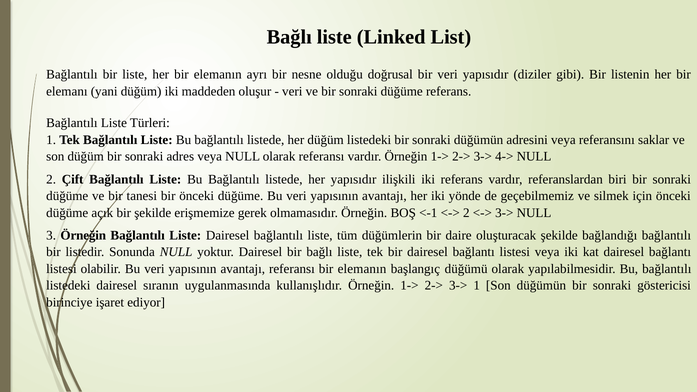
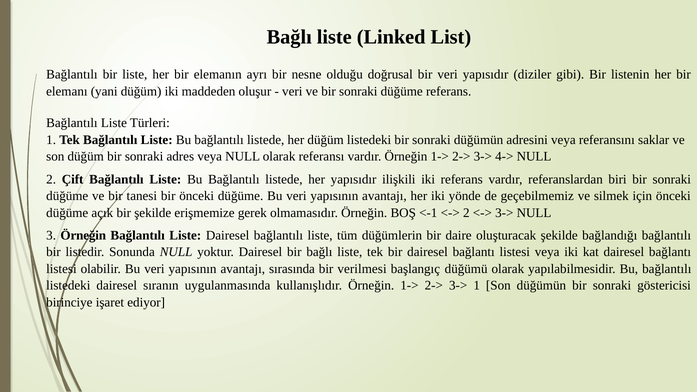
avantajı referansı: referansı -> sırasında
elemanın at (362, 269): elemanın -> verilmesi
